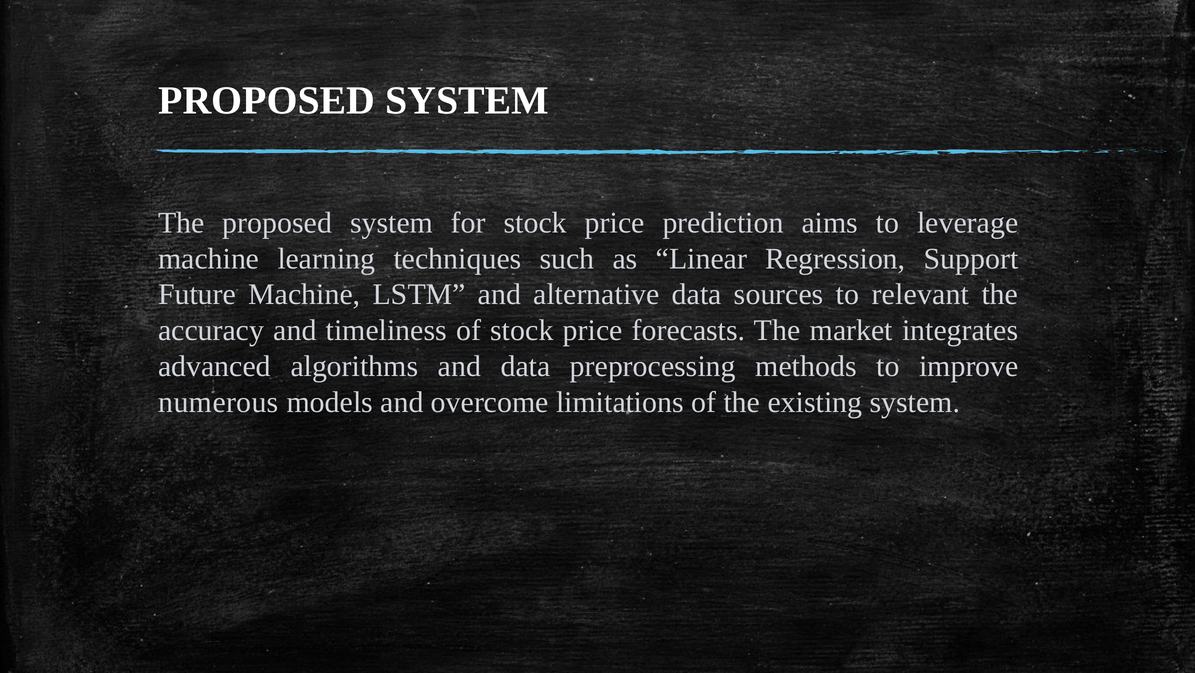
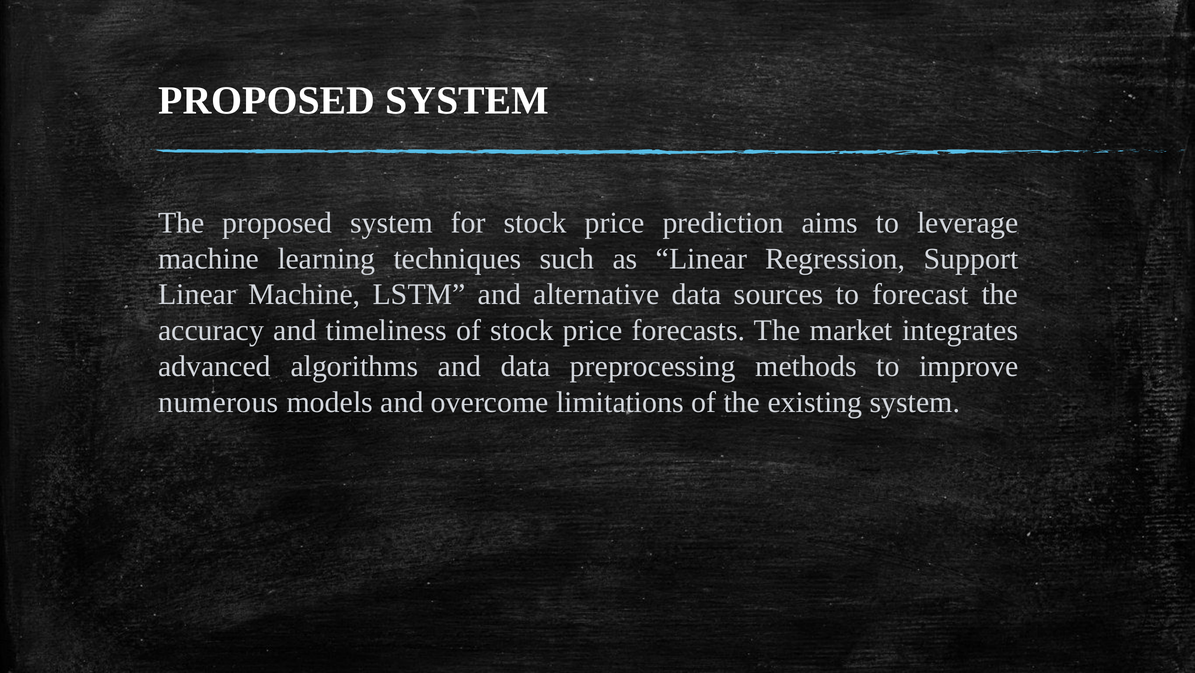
Future at (197, 294): Future -> Linear
relevant: relevant -> forecast
